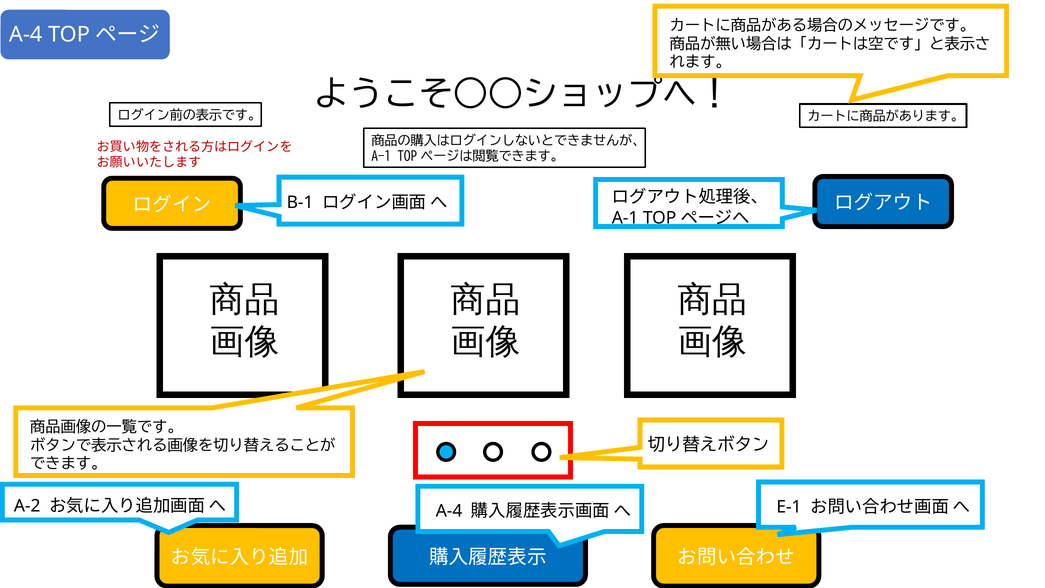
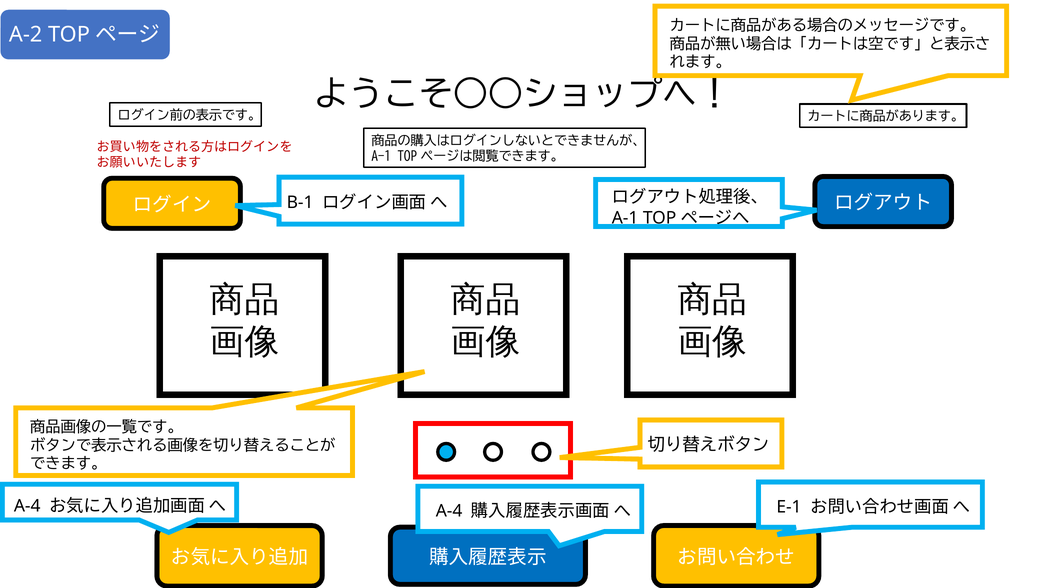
A-4 at (26, 34): A-4 -> A-2
A-2 at (27, 506): A-2 -> A-4
